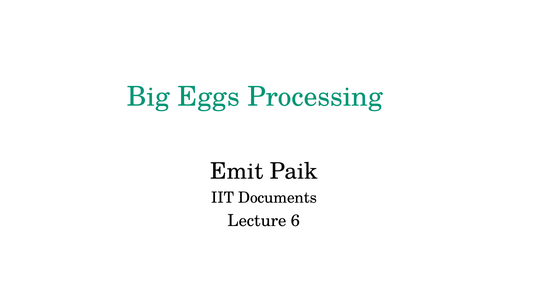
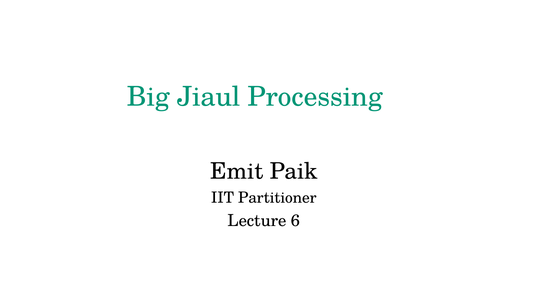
Eggs: Eggs -> Jiaul
Documents: Documents -> Partitioner
